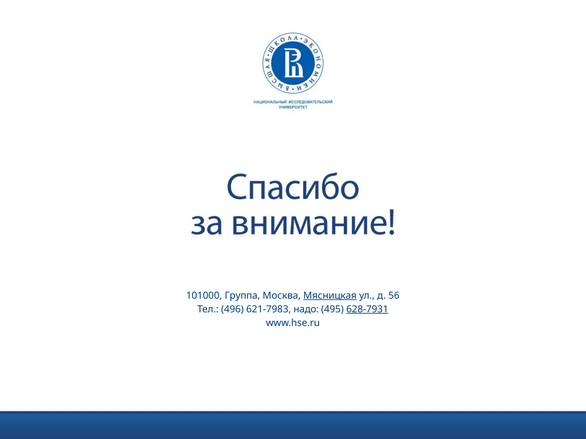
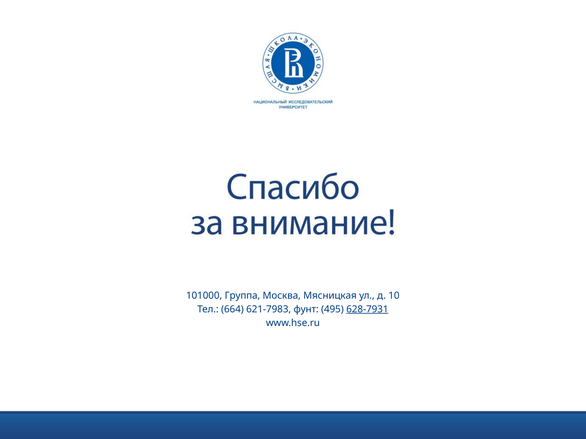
Мясницкая underline: present -> none
56: 56 -> 10
496: 496 -> 664
надо: надо -> фунт
